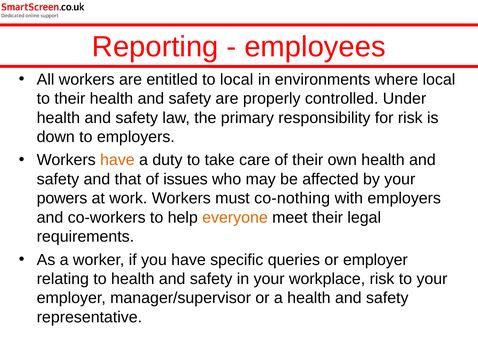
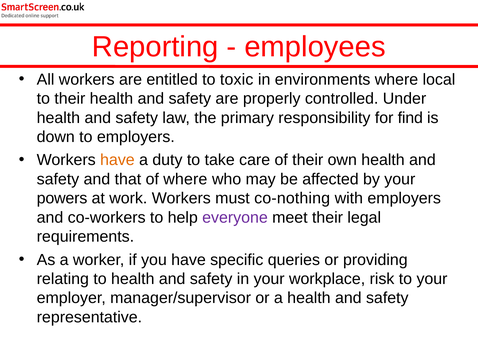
to local: local -> toxic
for risk: risk -> find
of issues: issues -> where
everyone colour: orange -> purple
or employer: employer -> providing
